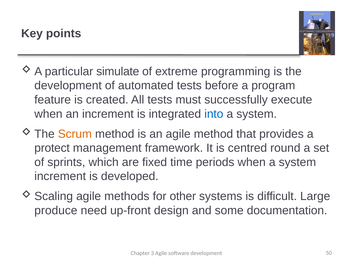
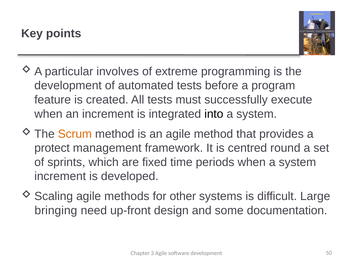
simulate: simulate -> involves
into colour: blue -> black
produce: produce -> bringing
